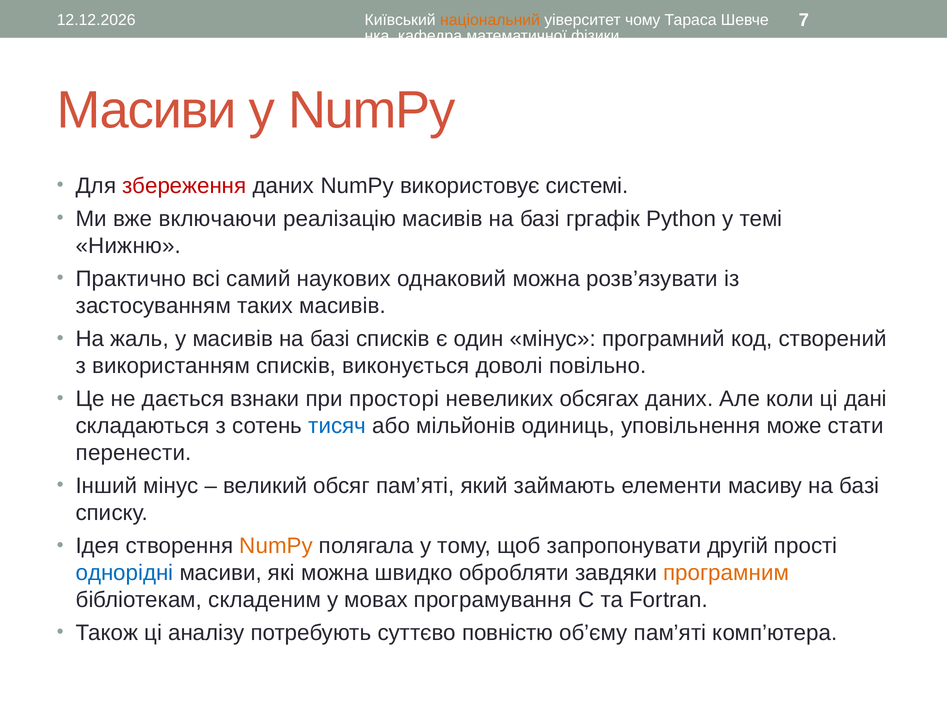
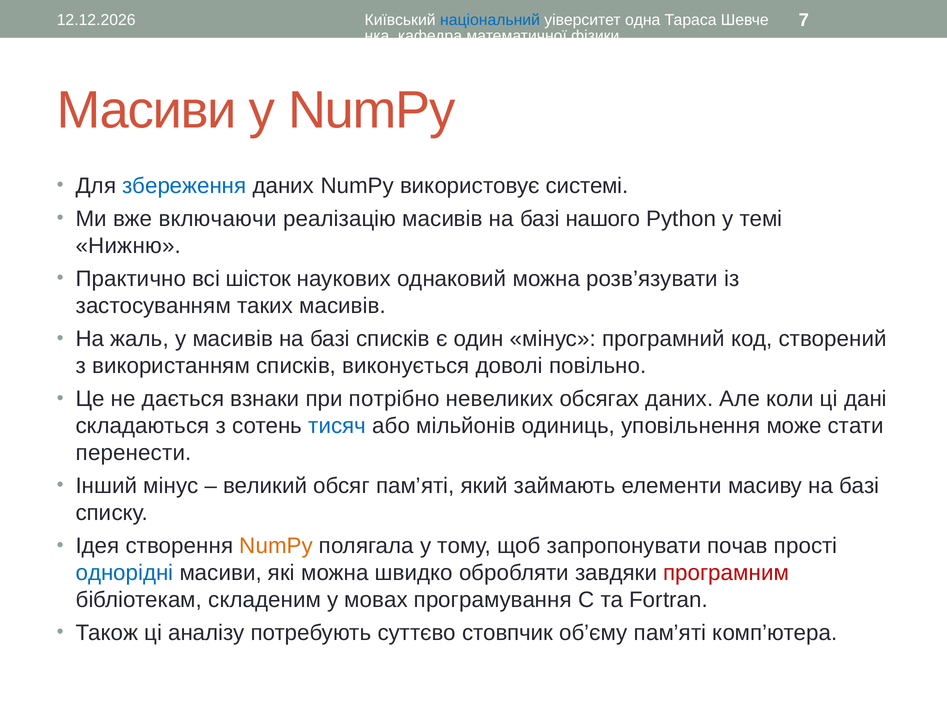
національний colour: orange -> blue
чому: чому -> одна
збереження colour: red -> blue
гргафік: гргафік -> нашого
самий: самий -> шісток
просторі: просторі -> потрібно
другій: другій -> почав
програмним colour: orange -> red
повністю: повністю -> стовпчик
